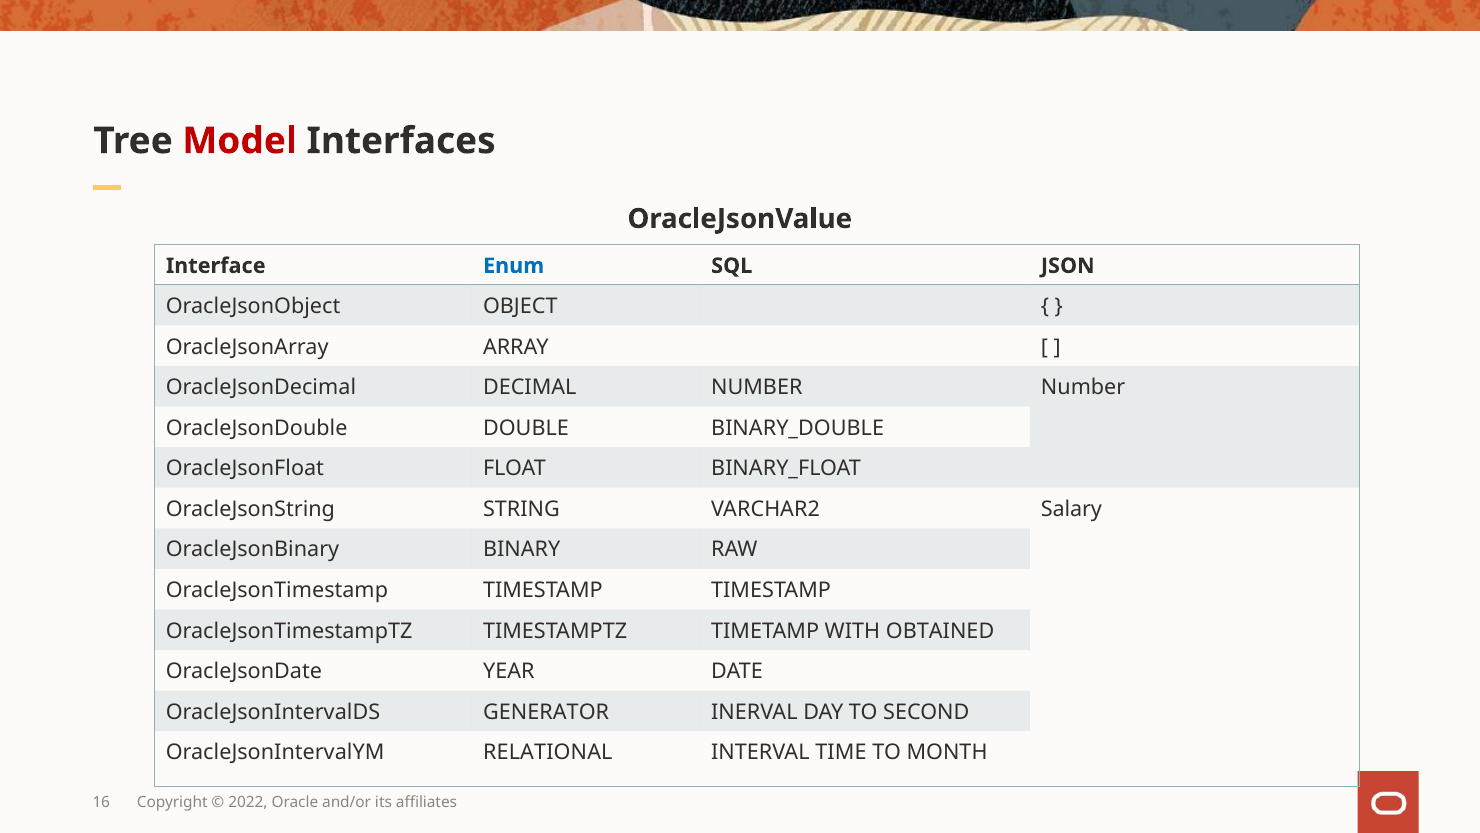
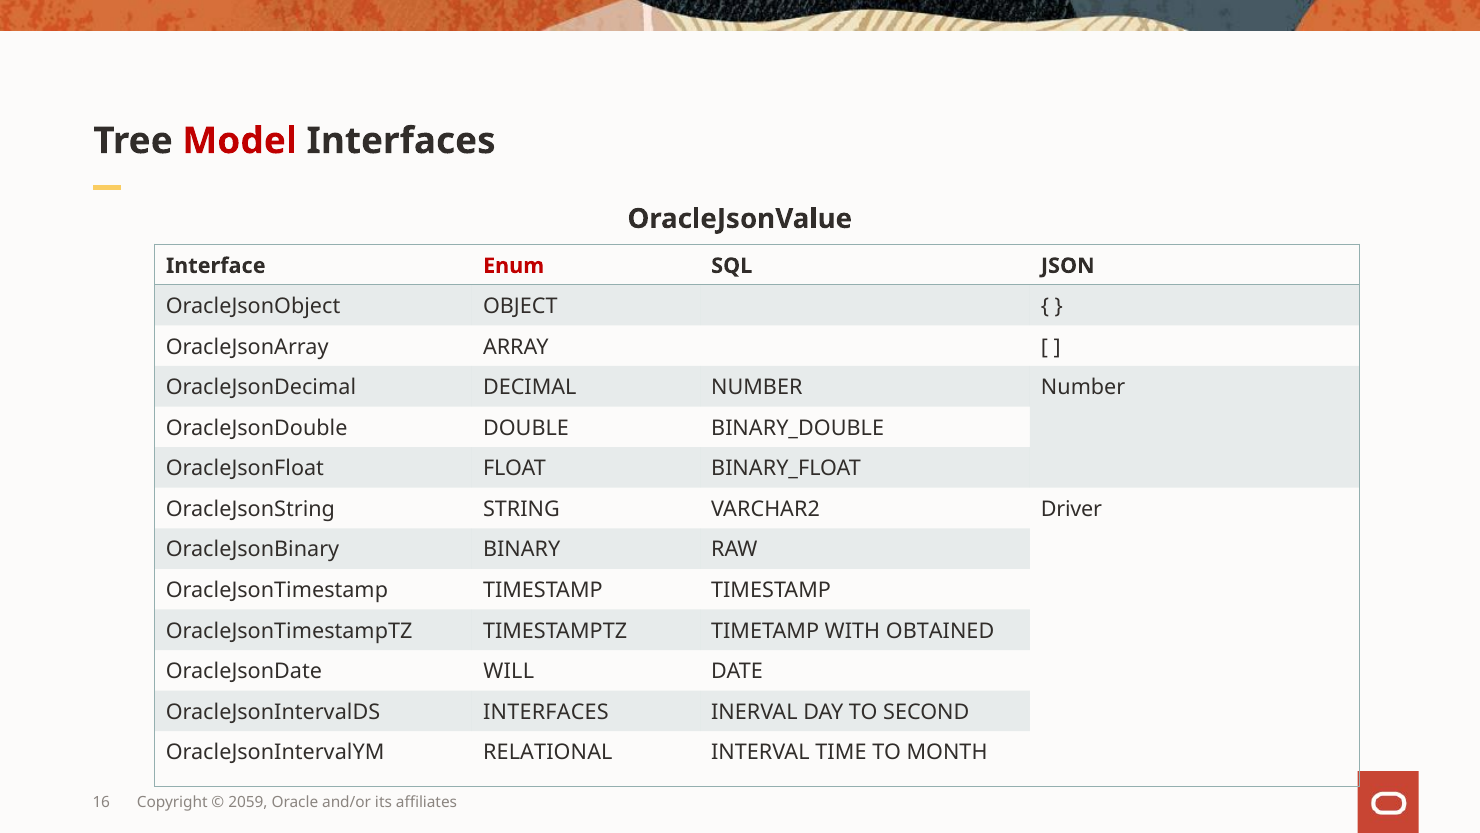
Enum colour: blue -> red
Salary: Salary -> Driver
YEAR: YEAR -> WILL
OracleJsonIntervalDS GENERATOR: GENERATOR -> INTERFACES
2022: 2022 -> 2059
